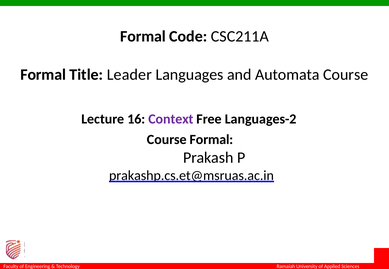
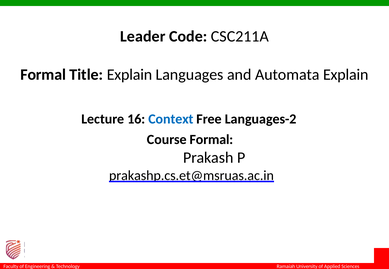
Formal at (143, 36): Formal -> Leader
Title Leader: Leader -> Explain
Automata Course: Course -> Explain
Context colour: purple -> blue
